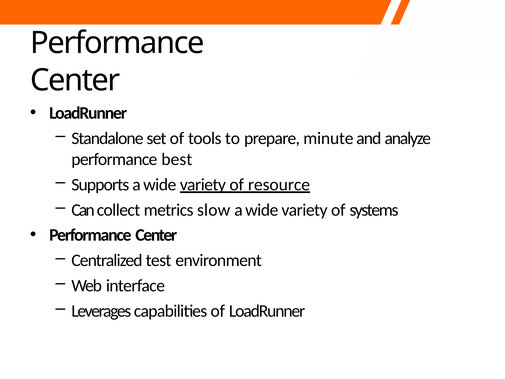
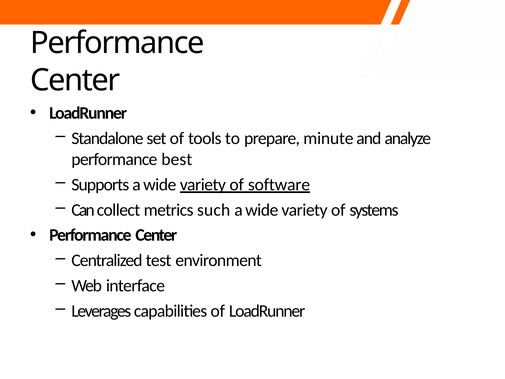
resource: resource -> software
slow: slow -> such
